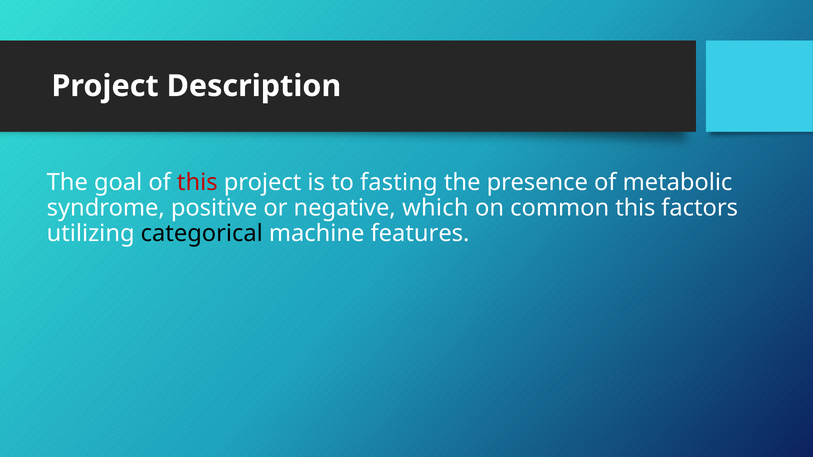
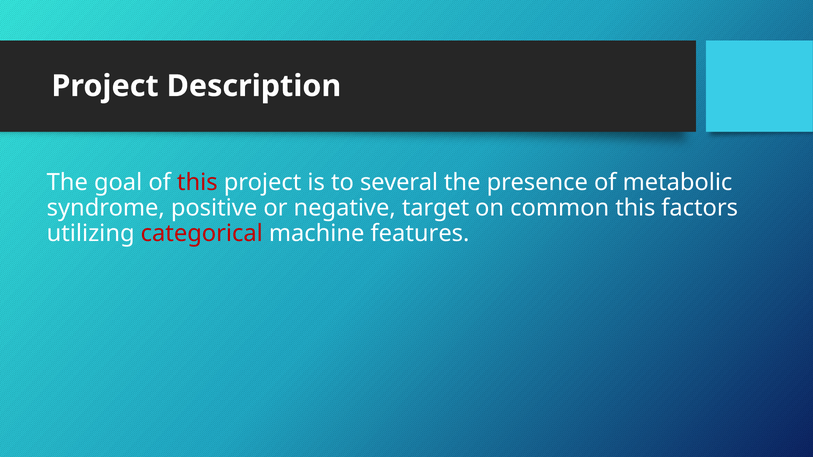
fasting: fasting -> several
which: which -> target
categorical colour: black -> red
